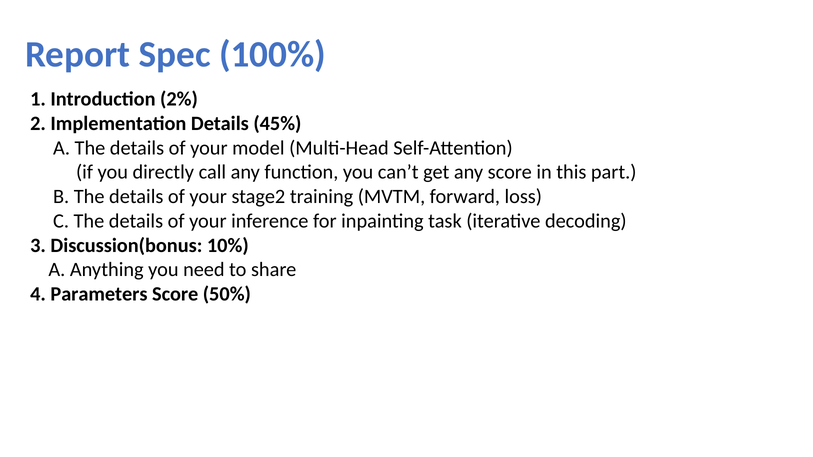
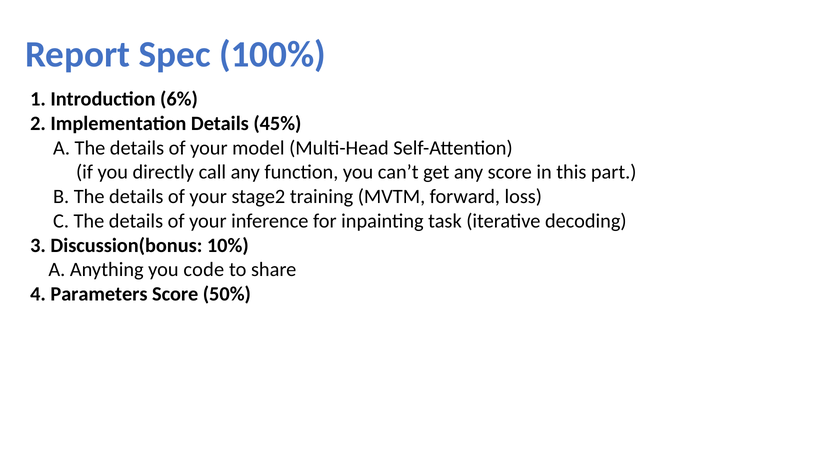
2%: 2% -> 6%
need: need -> code
